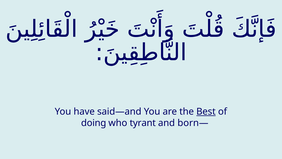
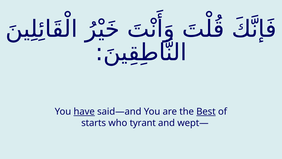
have underline: none -> present
doing: doing -> starts
born—: born— -> wept—
